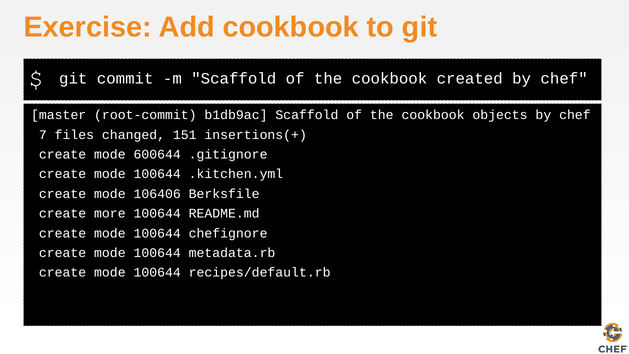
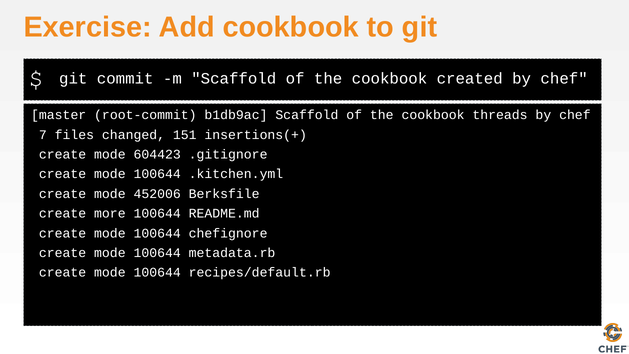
objects: objects -> threads
600644: 600644 -> 604423
106406: 106406 -> 452006
